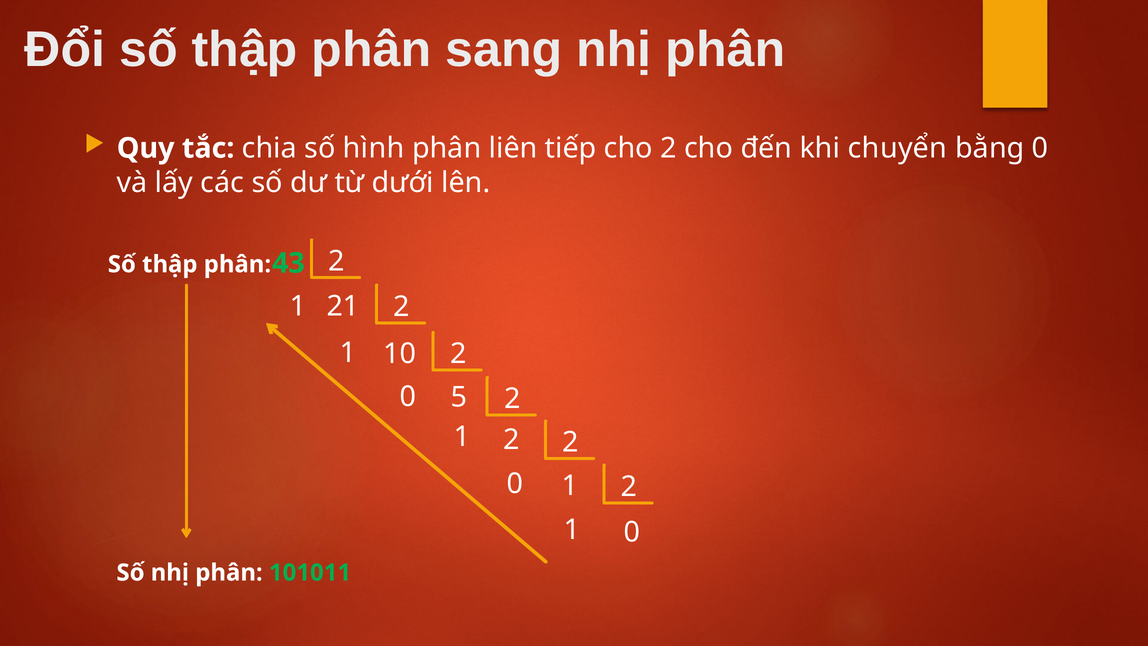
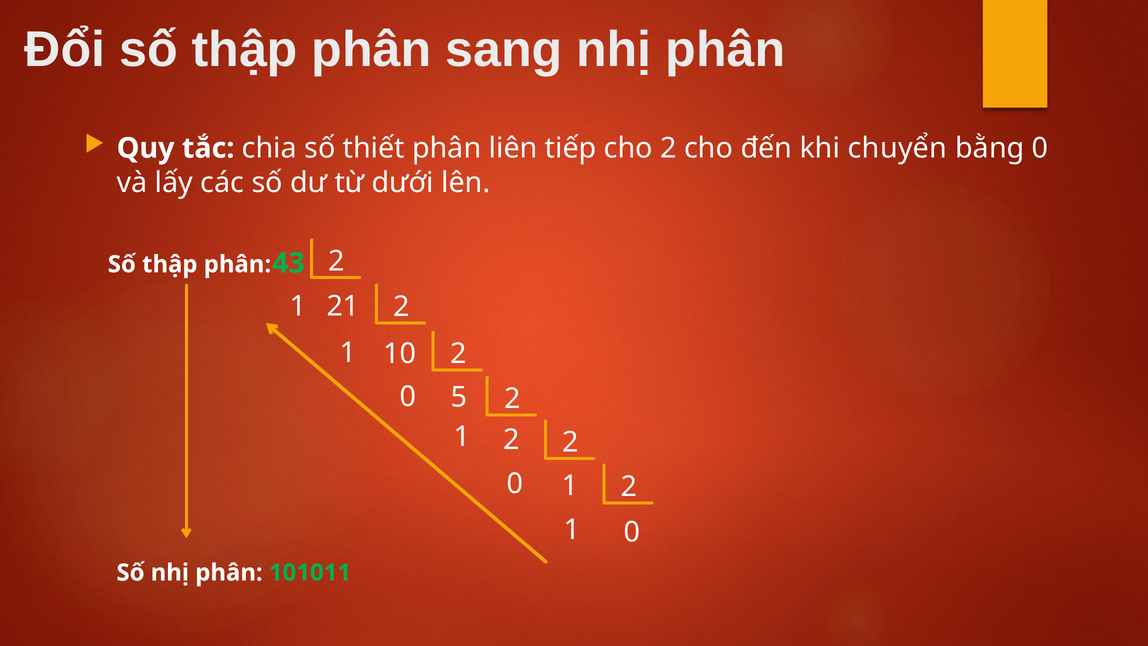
hình: hình -> thiết
